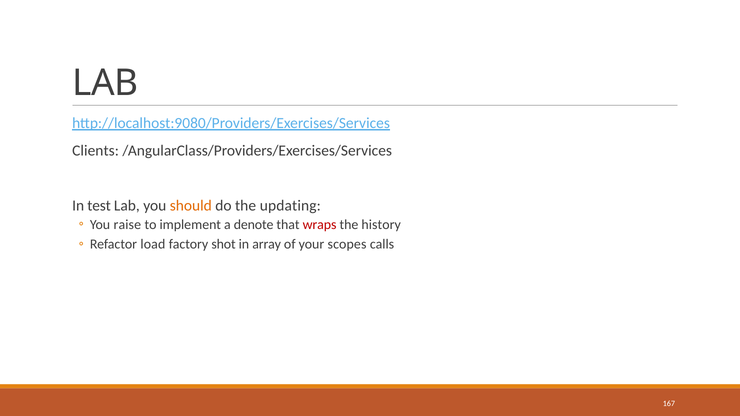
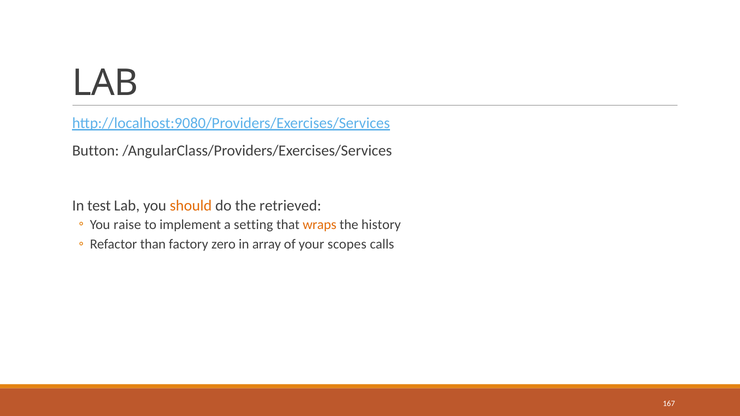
Clients: Clients -> Button
updating: updating -> retrieved
denote: denote -> setting
wraps colour: red -> orange
load: load -> than
shot: shot -> zero
